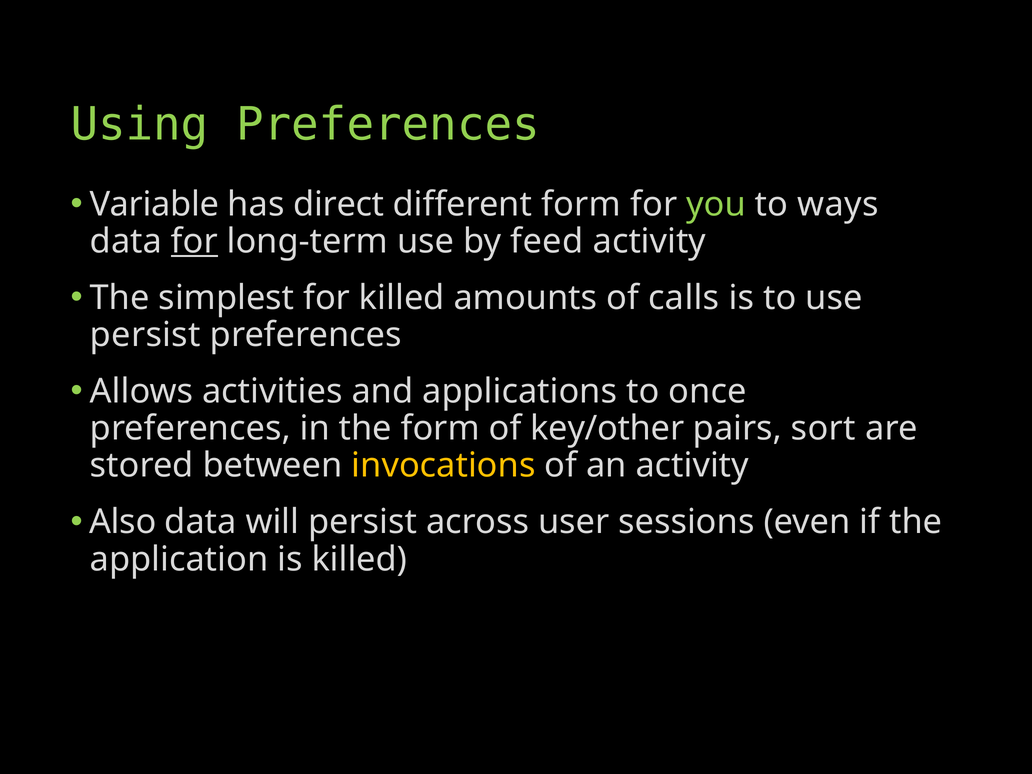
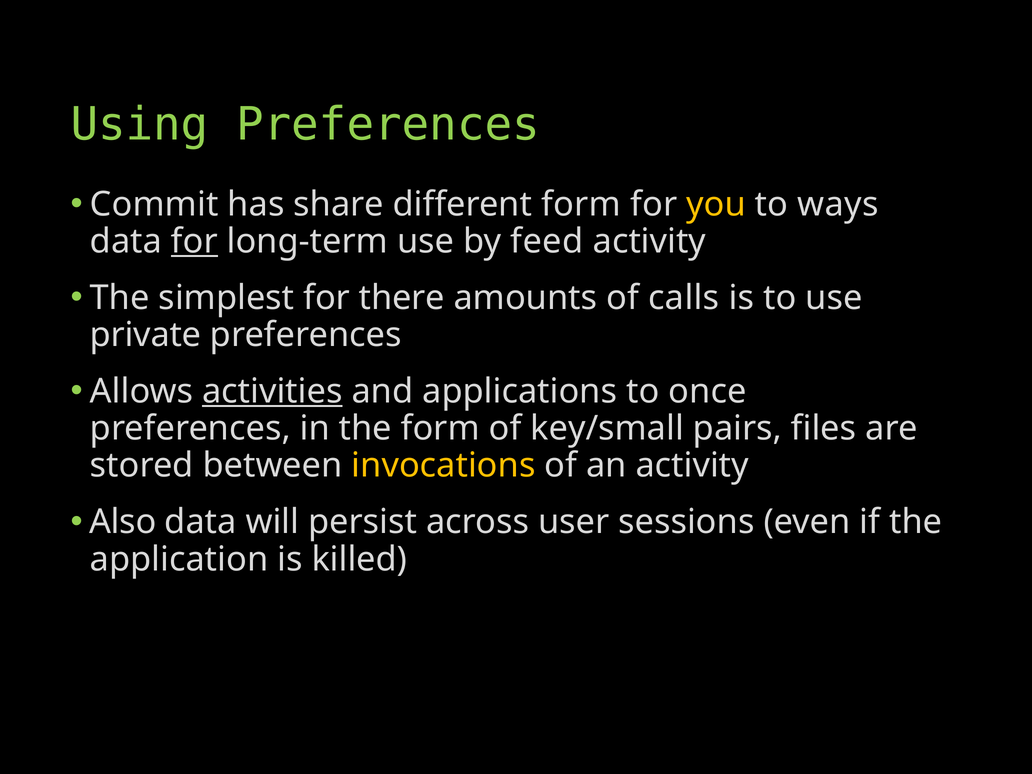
Variable: Variable -> Commit
direct: direct -> share
you colour: light green -> yellow
for killed: killed -> there
persist at (145, 335): persist -> private
activities underline: none -> present
key/other: key/other -> key/small
sort: sort -> files
